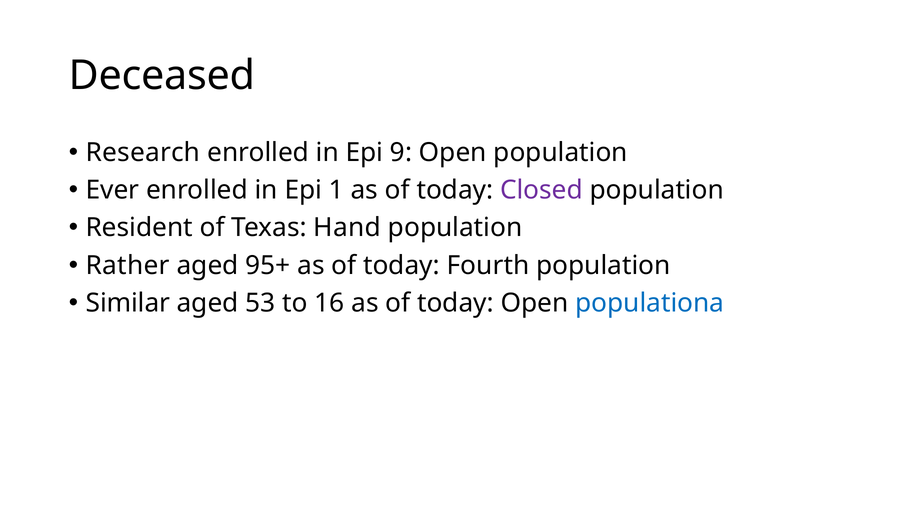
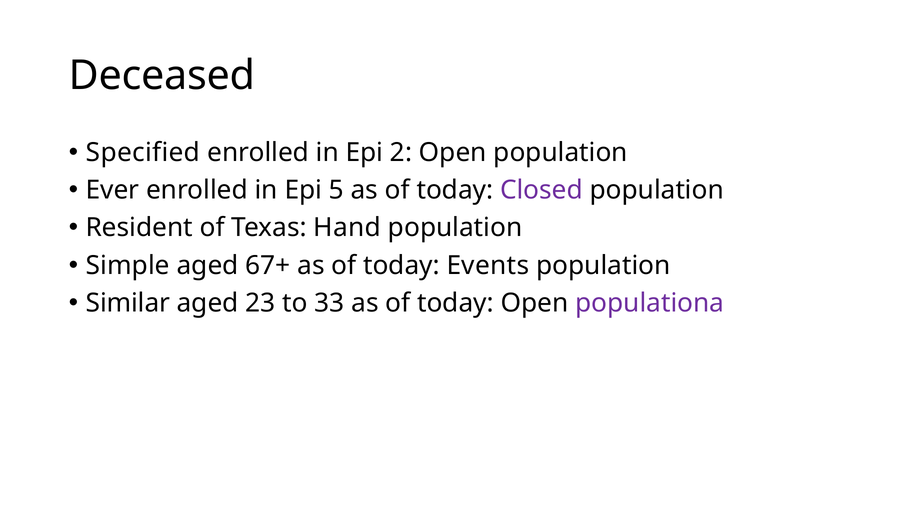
Research: Research -> Specified
9: 9 -> 2
1: 1 -> 5
Rather: Rather -> Simple
95+: 95+ -> 67+
Fourth: Fourth -> Events
53: 53 -> 23
16: 16 -> 33
populationa colour: blue -> purple
